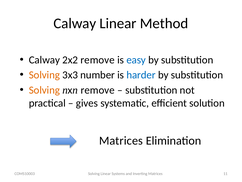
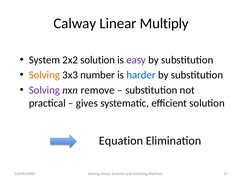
Method: Method -> Multiply
Calway at (44, 60): Calway -> System
2x2 remove: remove -> solution
easy colour: blue -> purple
Solving at (44, 90) colour: orange -> purple
Matrices at (121, 140): Matrices -> Equation
